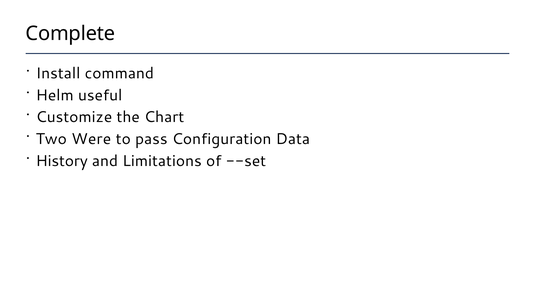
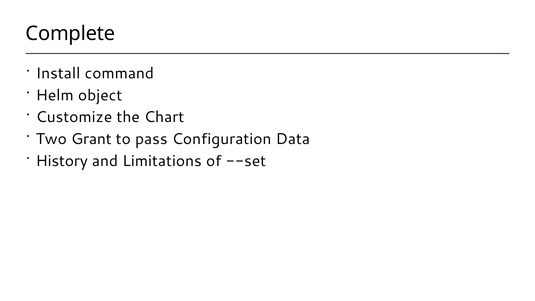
useful: useful -> object
Were: Were -> Grant
